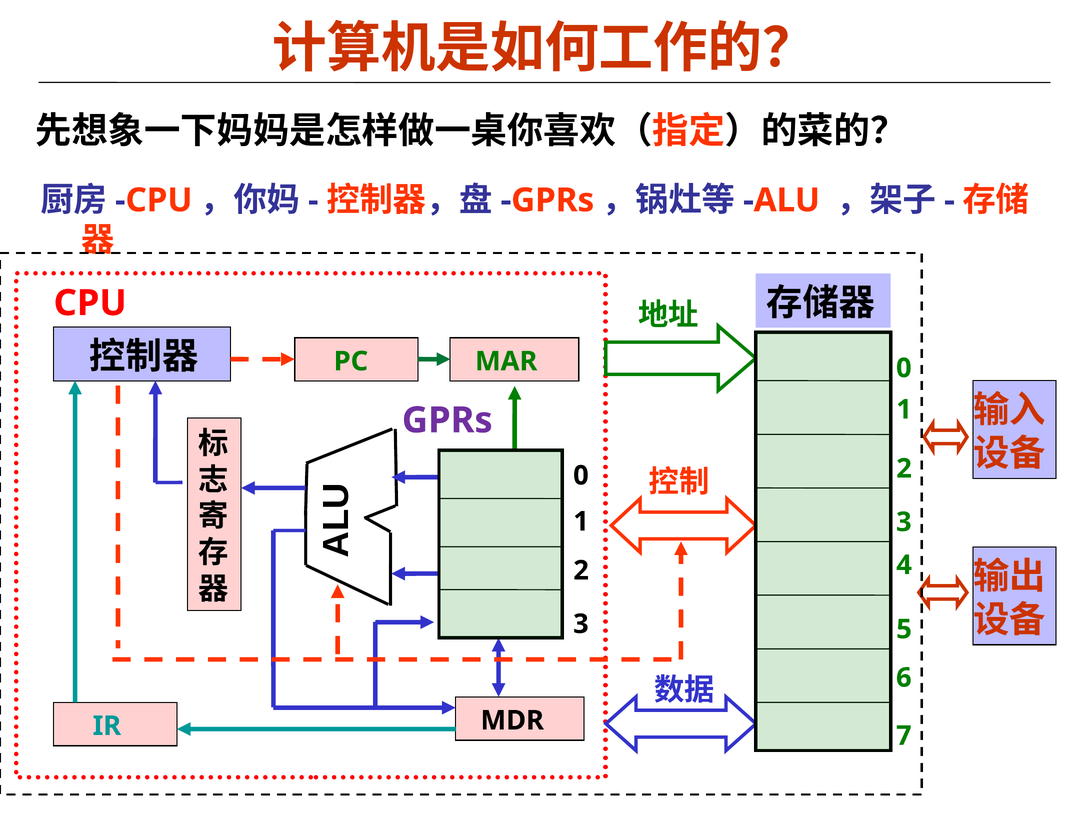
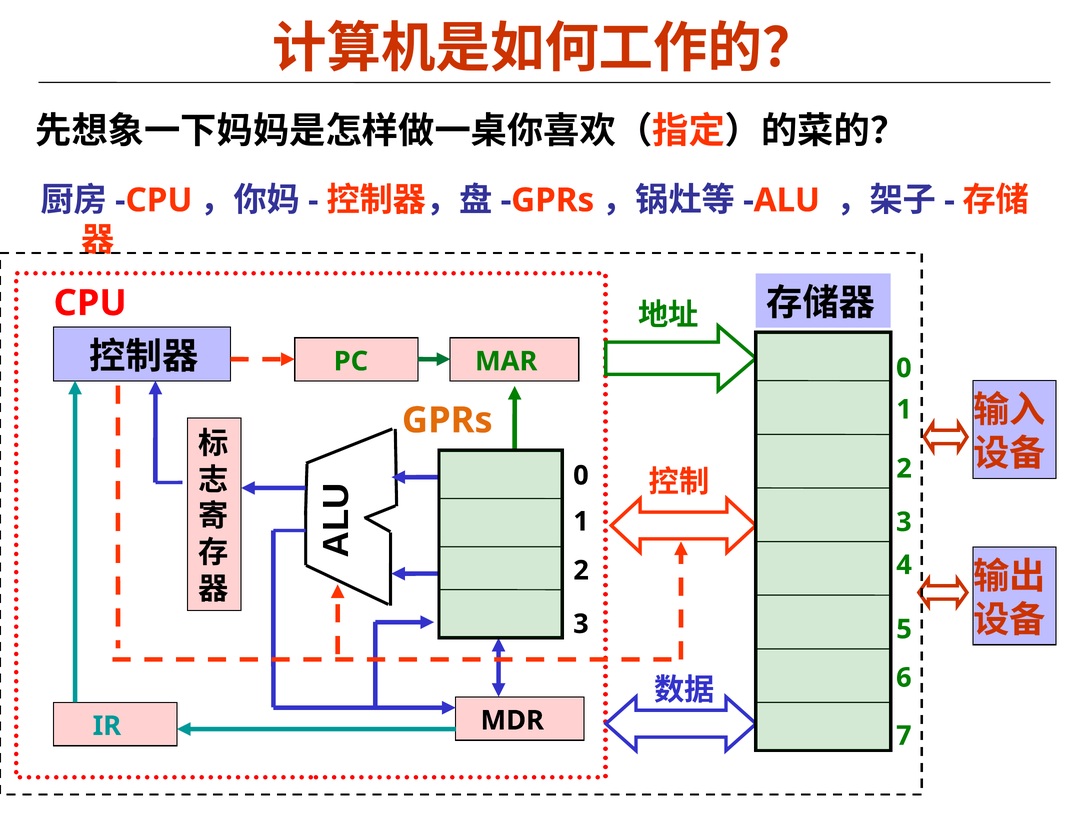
GPRs at (447, 420) colour: purple -> orange
